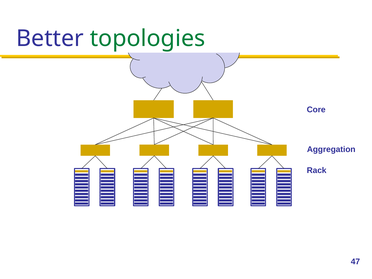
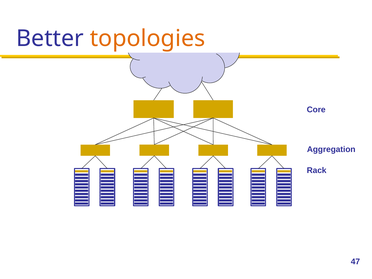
topologies colour: green -> orange
